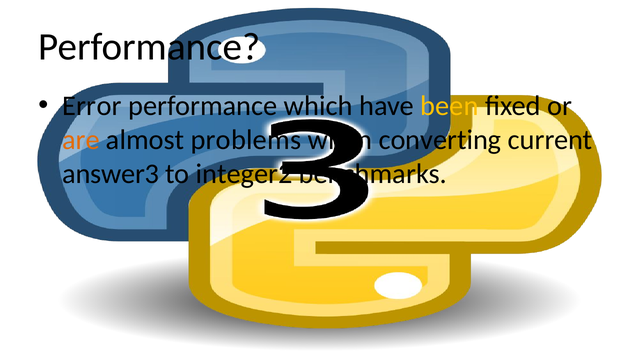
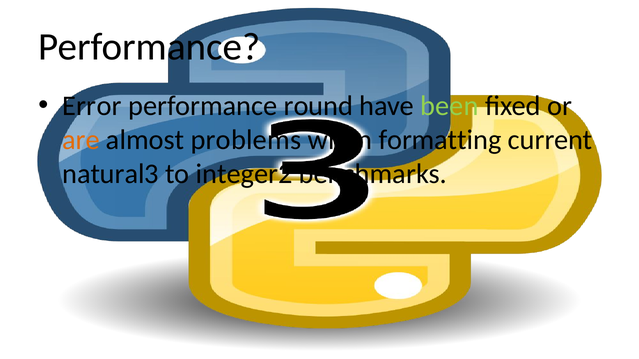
which: which -> round
been colour: yellow -> light green
converting: converting -> formatting
answer3: answer3 -> natural3
